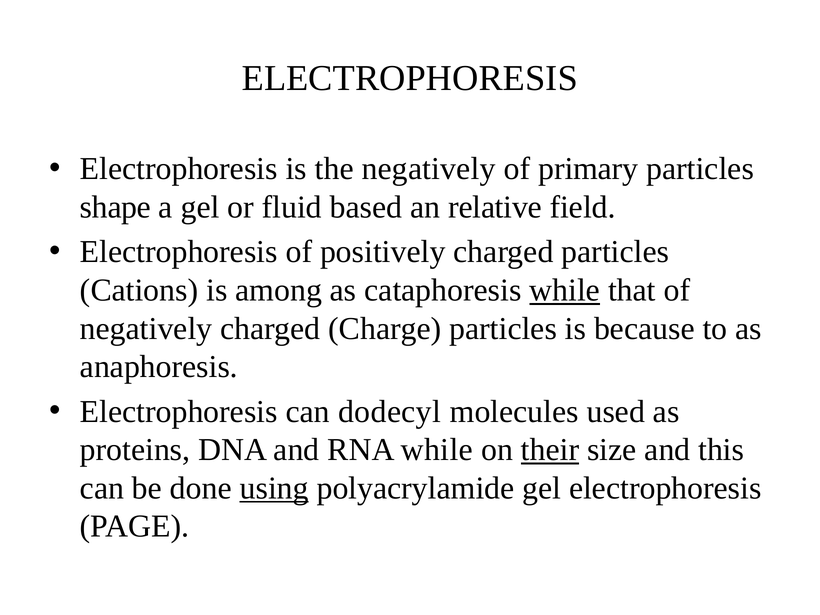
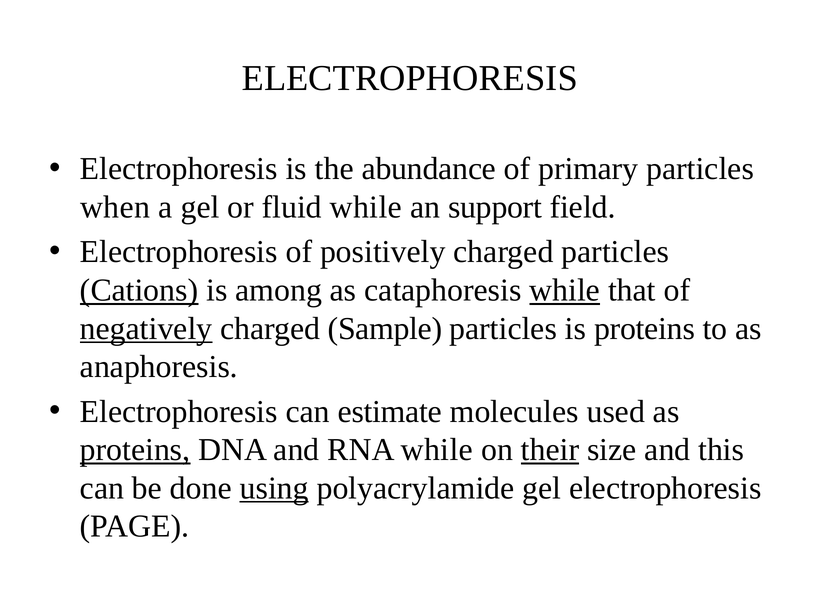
the negatively: negatively -> abundance
shape: shape -> when
fluid based: based -> while
relative: relative -> support
Cations underline: none -> present
negatively at (146, 329) underline: none -> present
Charge: Charge -> Sample
is because: because -> proteins
dodecyl: dodecyl -> estimate
proteins at (135, 450) underline: none -> present
